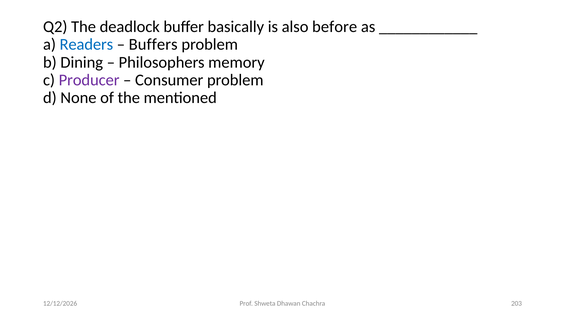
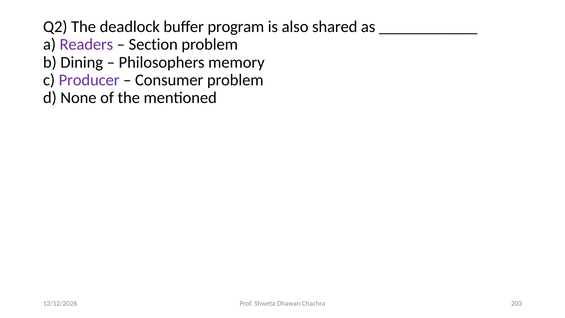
basically: basically -> program
before: before -> shared
Readers colour: blue -> purple
Buffers: Buffers -> Section
